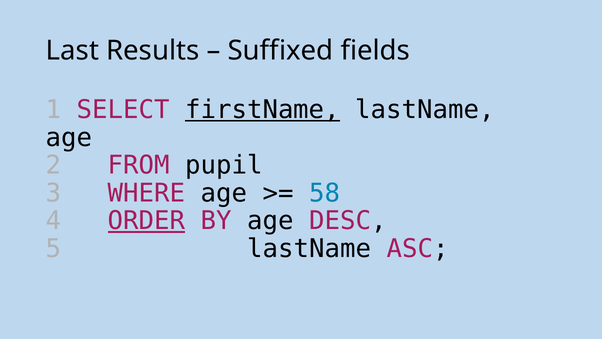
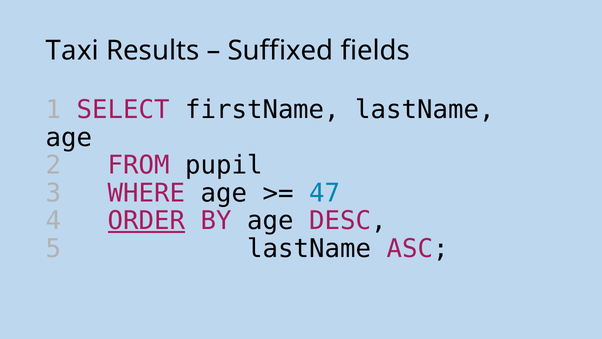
Last: Last -> Taxi
firstName underline: present -> none
58: 58 -> 47
